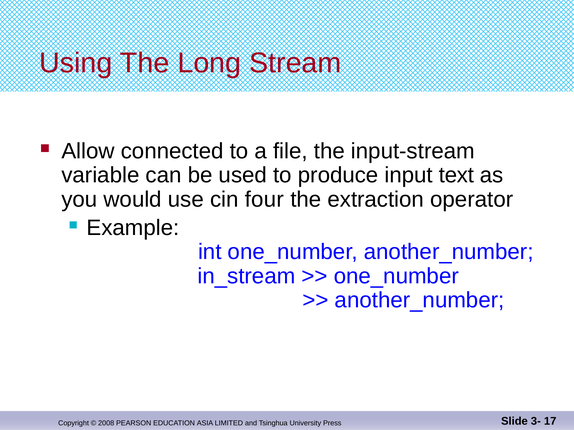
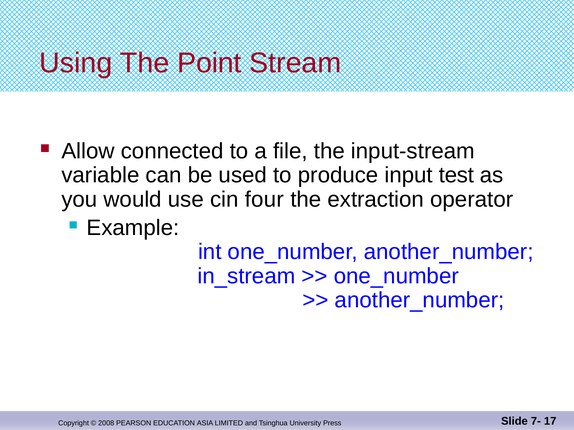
Long: Long -> Point
text: text -> test
3-: 3- -> 7-
